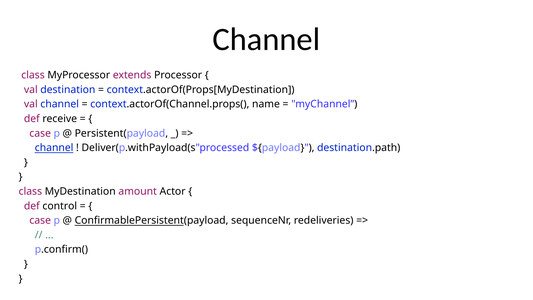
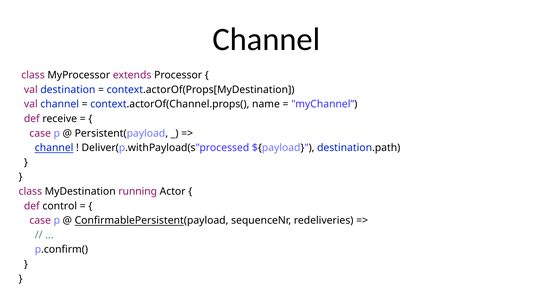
amount: amount -> running
